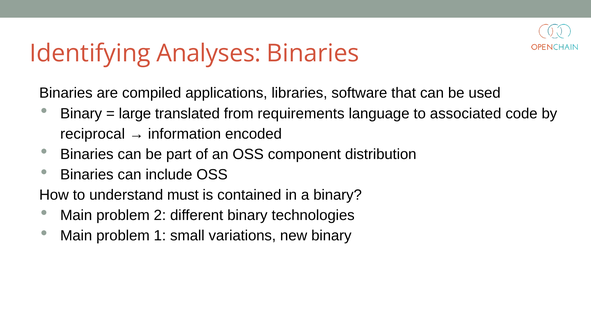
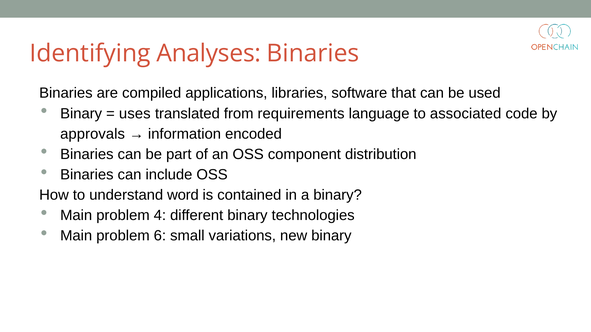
large: large -> uses
reciprocal: reciprocal -> approvals
must: must -> word
2: 2 -> 4
1: 1 -> 6
